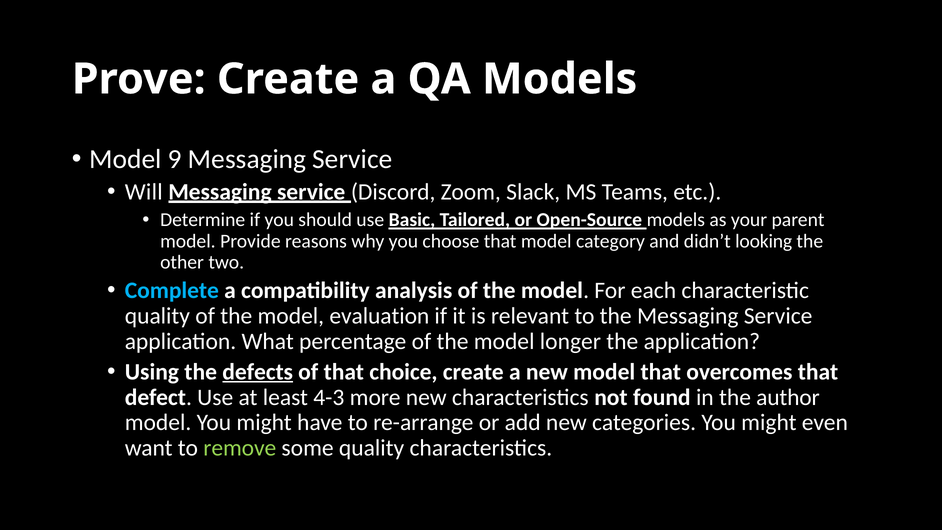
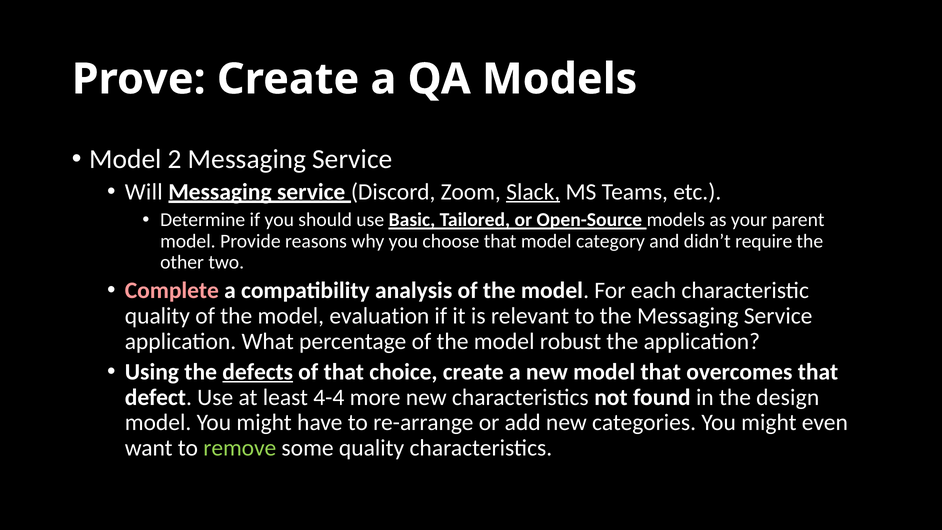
9: 9 -> 2
Slack underline: none -> present
looking: looking -> require
Complete colour: light blue -> pink
longer: longer -> robust
4-3: 4-3 -> 4-4
author: author -> design
